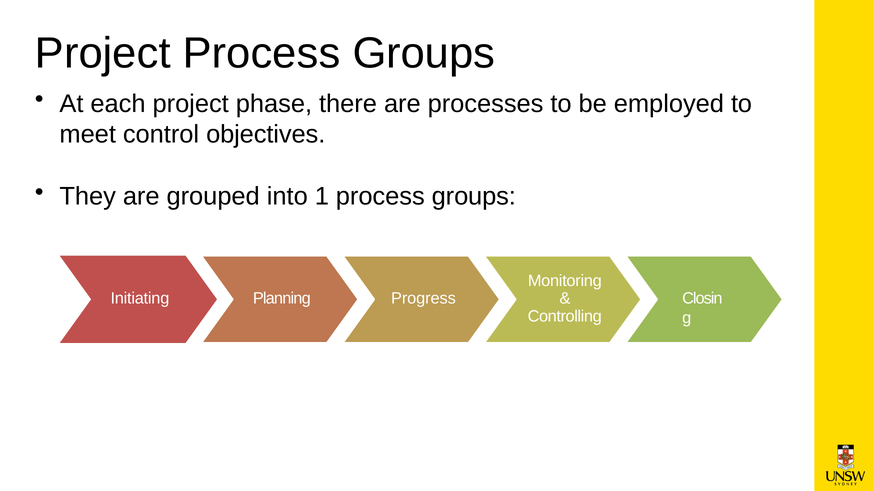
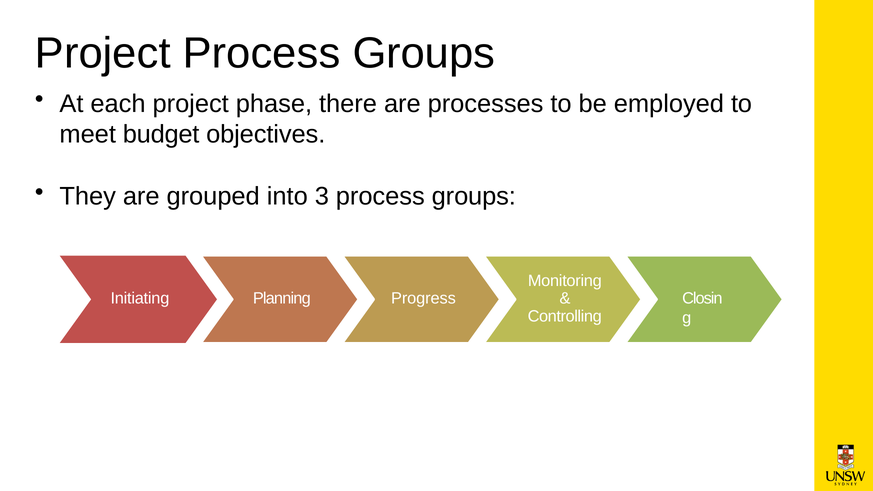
control: control -> budget
1: 1 -> 3
